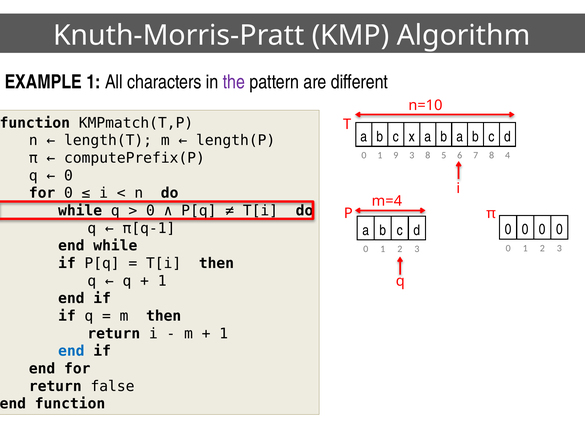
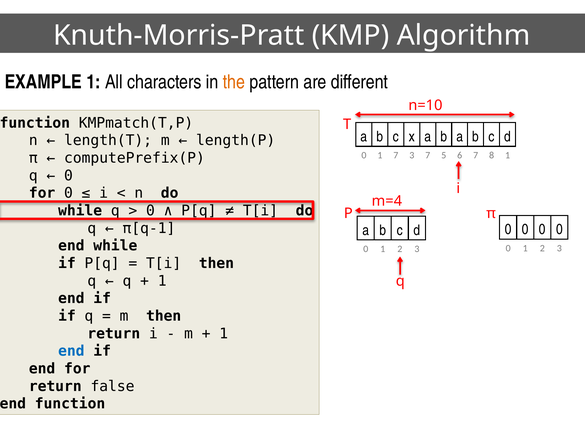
the colour: purple -> orange
1 9: 9 -> 7
3 8: 8 -> 7
8 4: 4 -> 1
